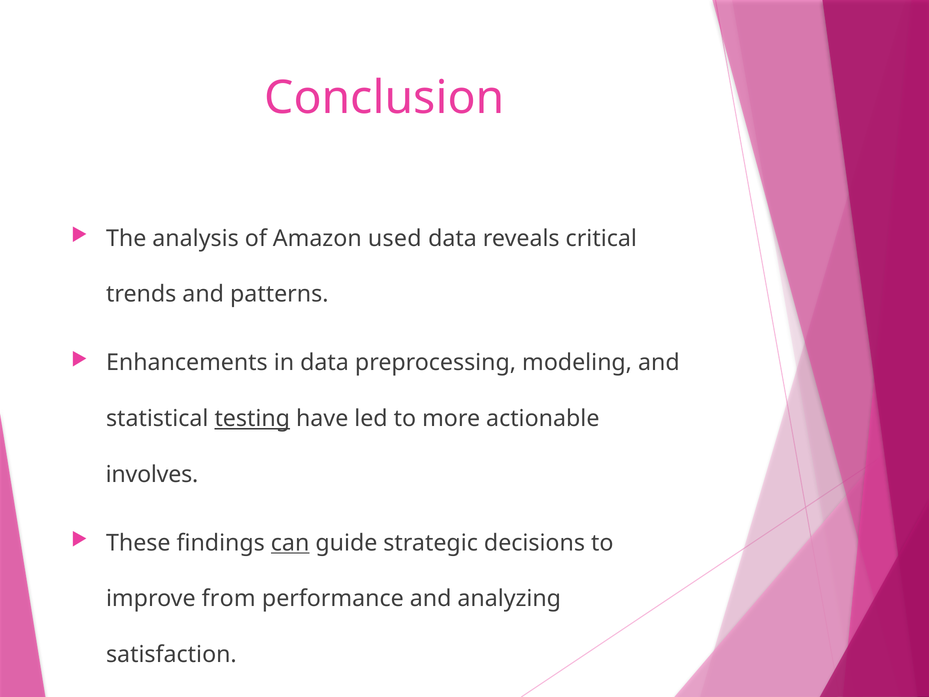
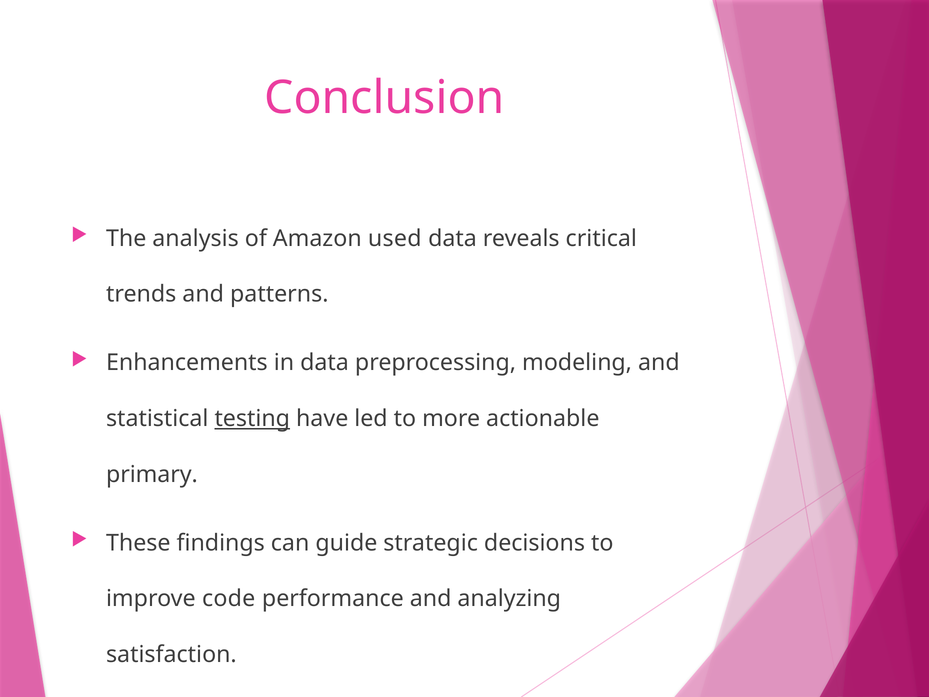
involves: involves -> primary
can underline: present -> none
from: from -> code
